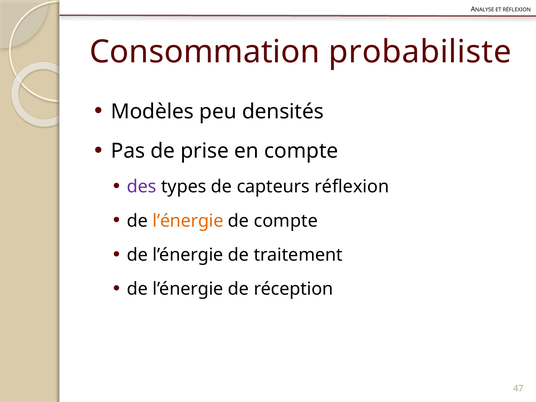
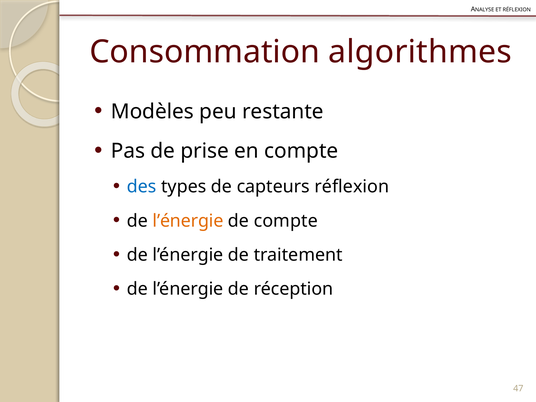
probabiliste: probabiliste -> algorithmes
densités: densités -> restante
des colour: purple -> blue
